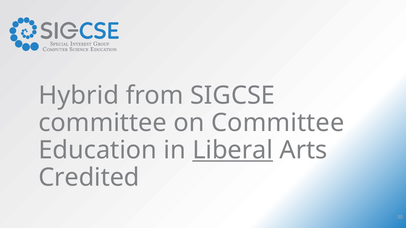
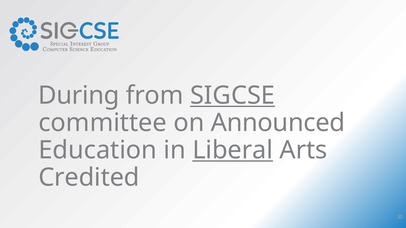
Hybrid: Hybrid -> During
SIGCSE underline: none -> present
on Committee: Committee -> Announced
